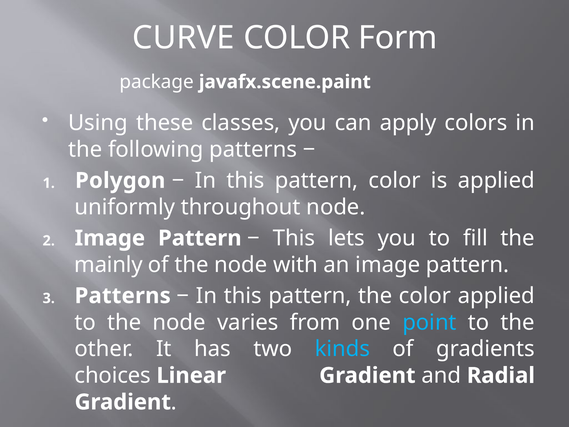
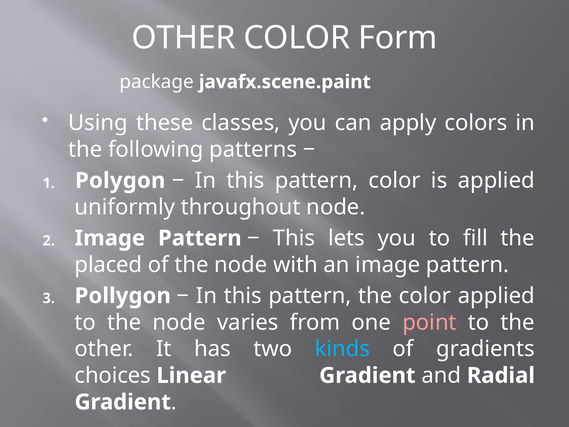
CURVE at (183, 38): CURVE -> OTHER
mainly: mainly -> placed
Patterns at (123, 296): Patterns -> Pollygon
point colour: light blue -> pink
